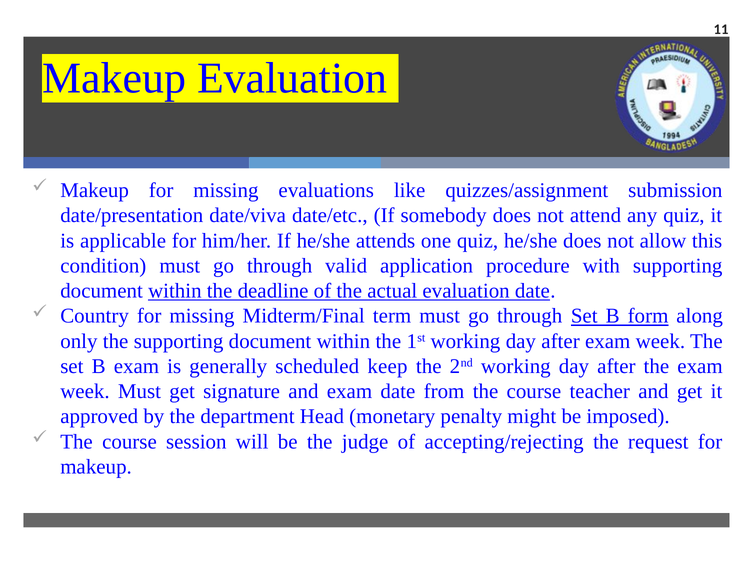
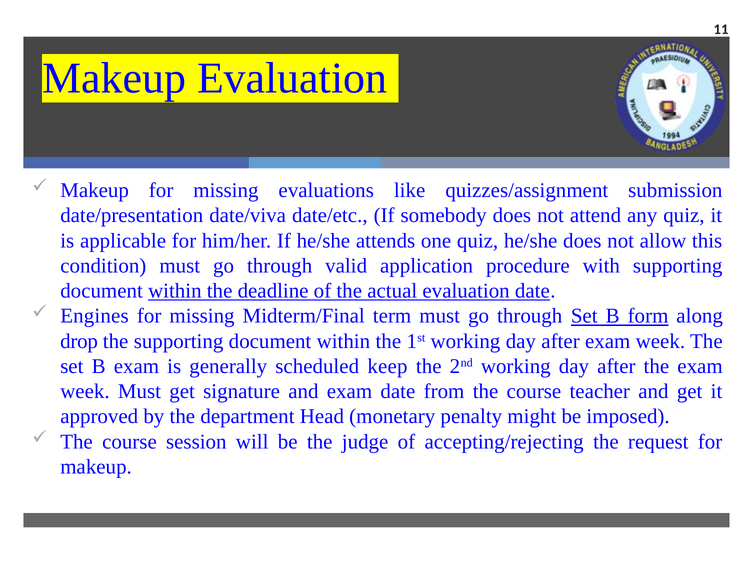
Country: Country -> Engines
only: only -> drop
